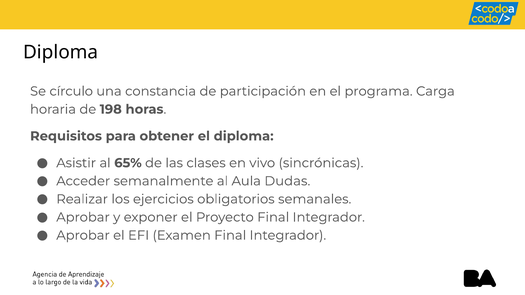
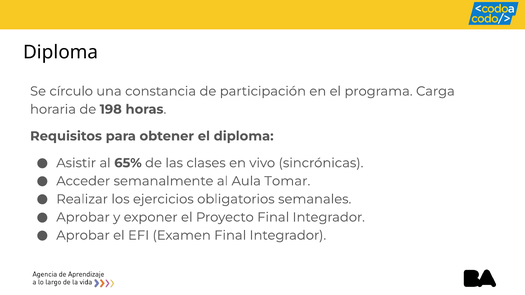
Dudas: Dudas -> Tomar
